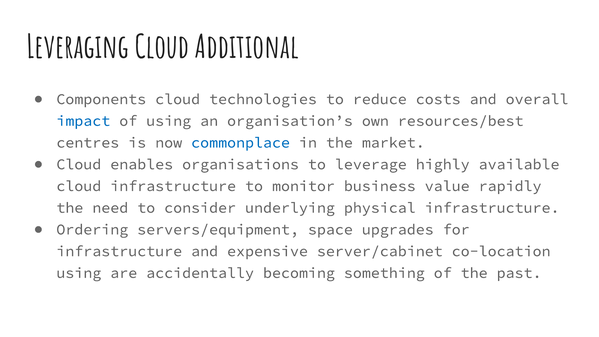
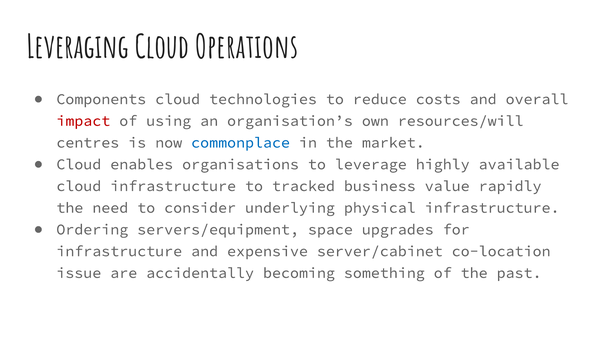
Additional: Additional -> Operations
impact colour: blue -> red
resources/best: resources/best -> resources/will
monitor: monitor -> tracked
using at (79, 273): using -> issue
